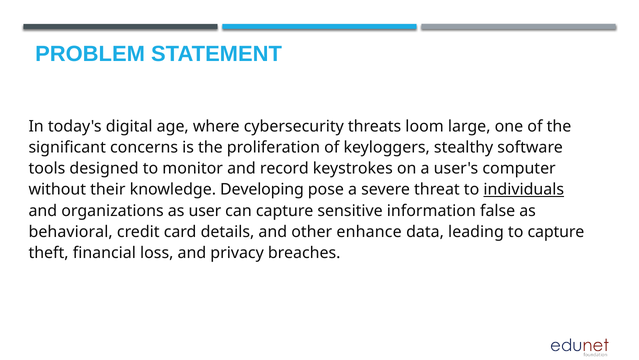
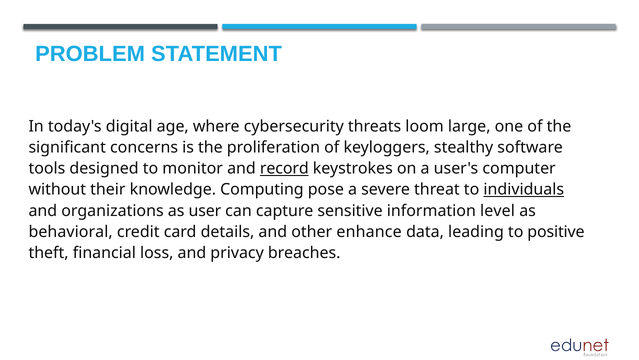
record underline: none -> present
Developing: Developing -> Computing
false: false -> level
to capture: capture -> positive
